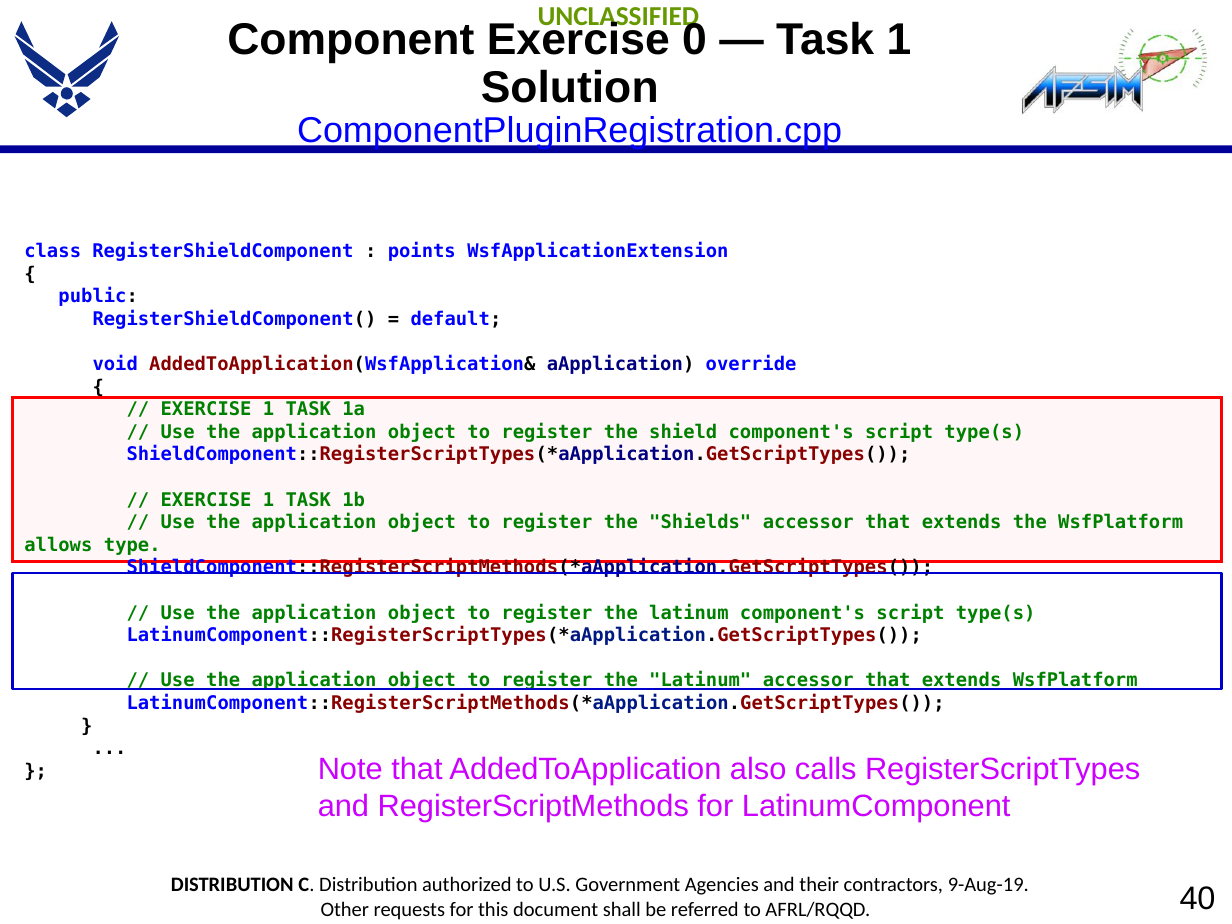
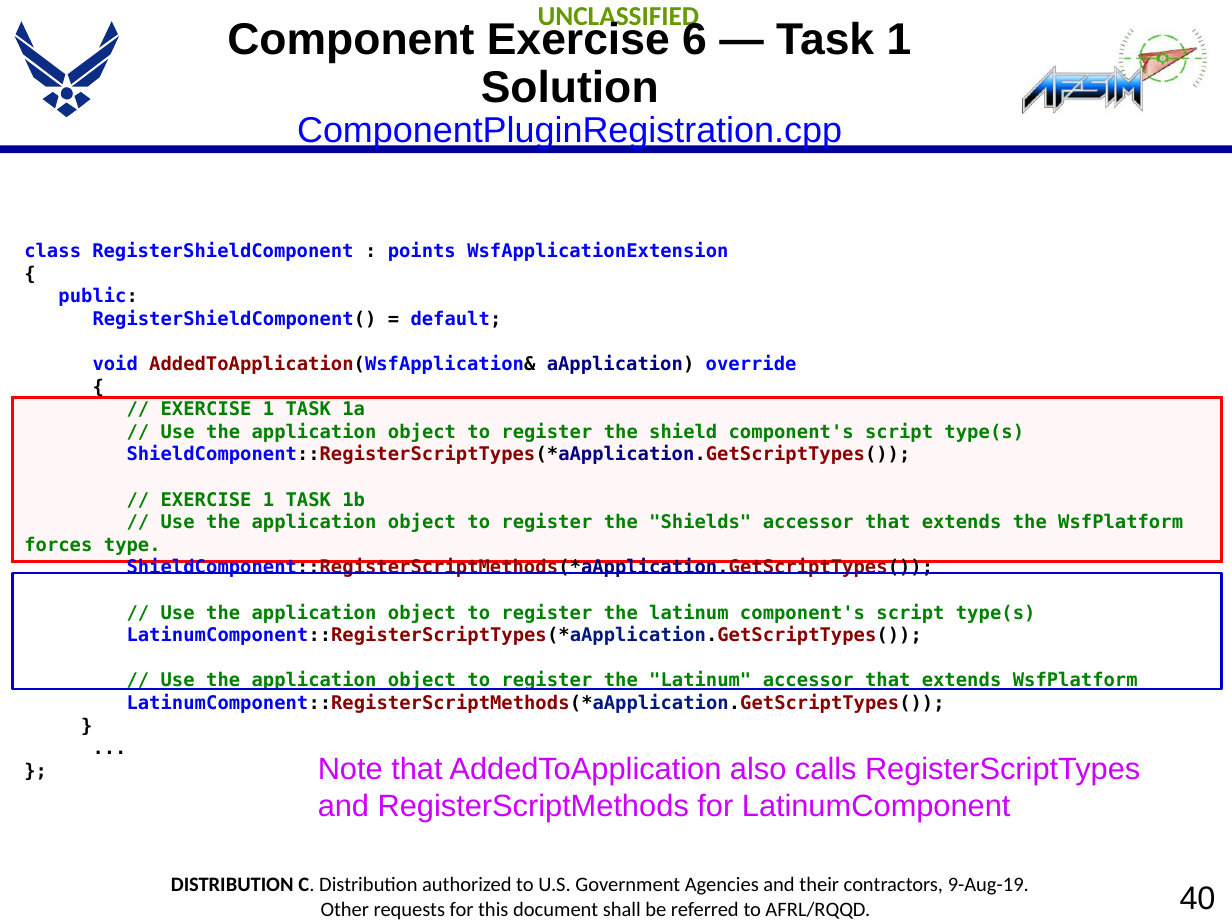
0: 0 -> 6
allows: allows -> forces
